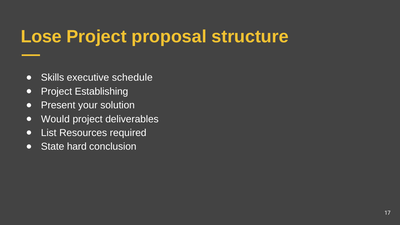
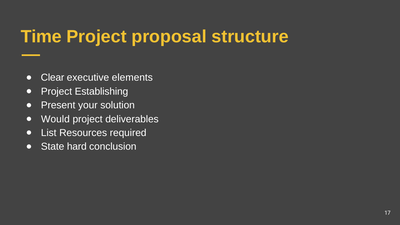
Lose: Lose -> Time
Skills: Skills -> Clear
schedule: schedule -> elements
